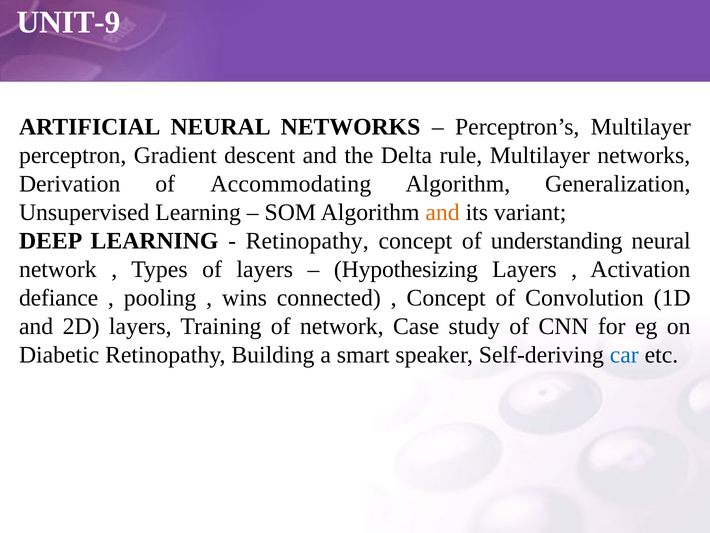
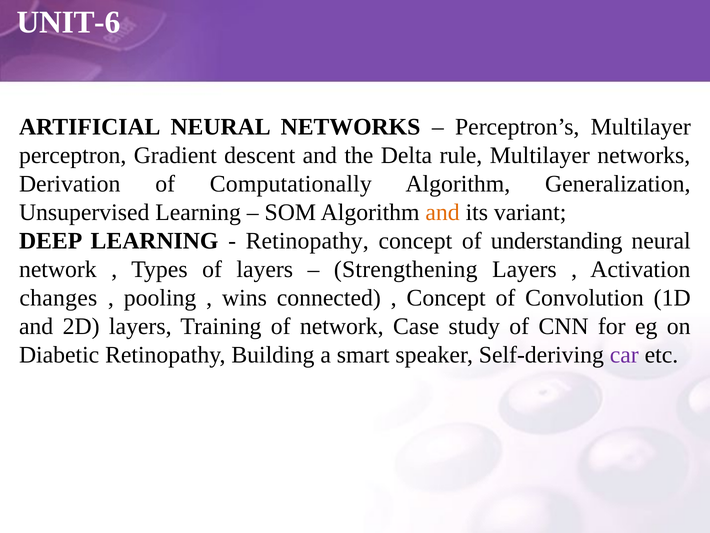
UNIT-9: UNIT-9 -> UNIT-6
Accommodating: Accommodating -> Computationally
Hypothesizing: Hypothesizing -> Strengthening
defiance: defiance -> changes
car colour: blue -> purple
